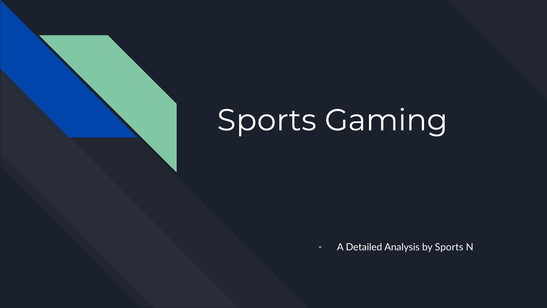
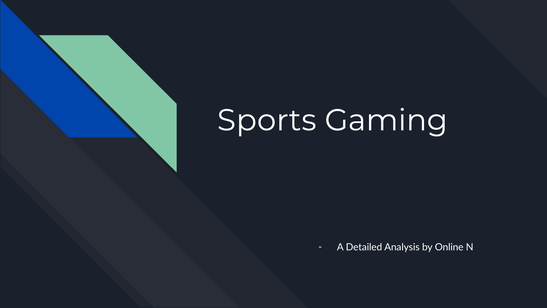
by Sports: Sports -> Online
